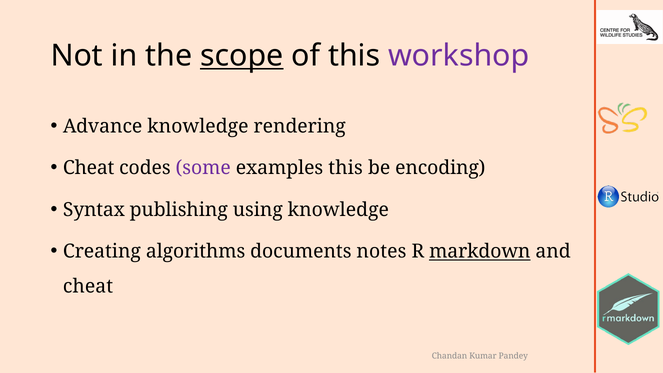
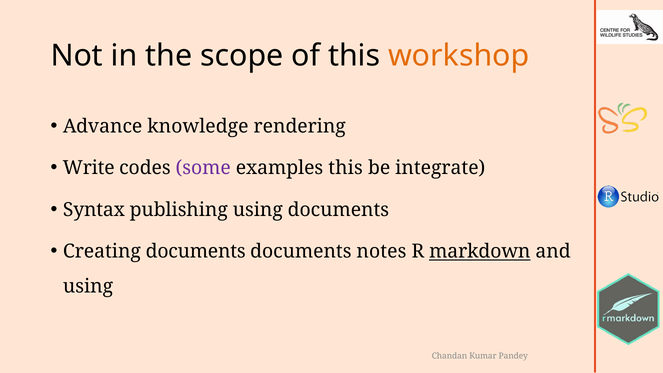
scope underline: present -> none
workshop colour: purple -> orange
Cheat at (89, 168): Cheat -> Write
encoding: encoding -> integrate
using knowledge: knowledge -> documents
Creating algorithms: algorithms -> documents
cheat at (88, 286): cheat -> using
